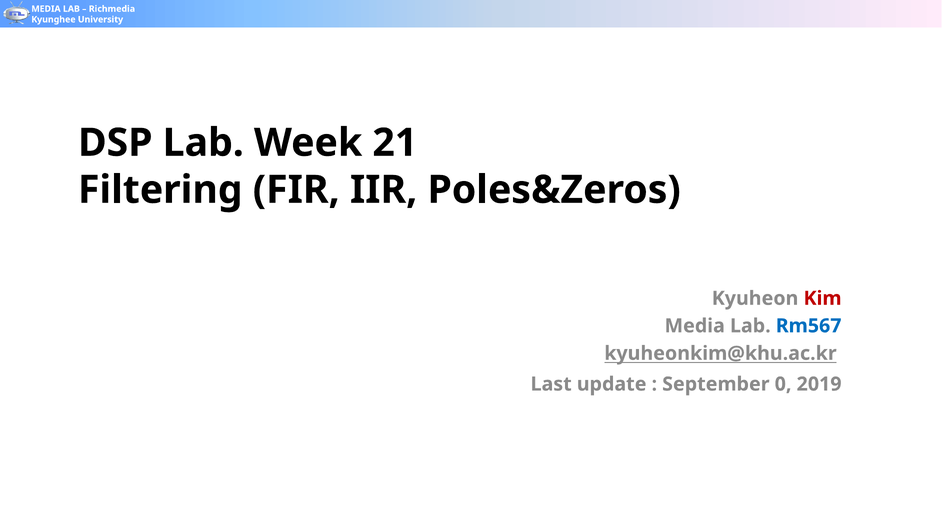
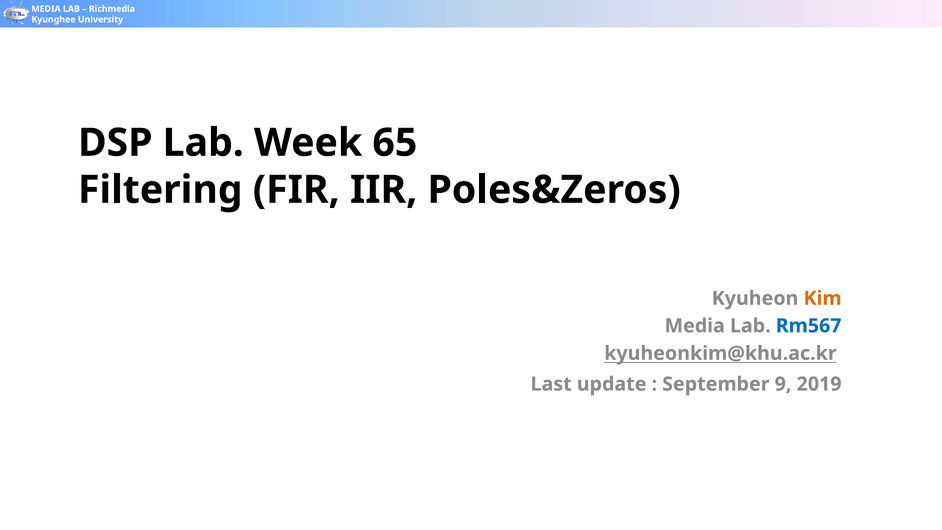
21: 21 -> 65
Kim colour: red -> orange
0: 0 -> 9
